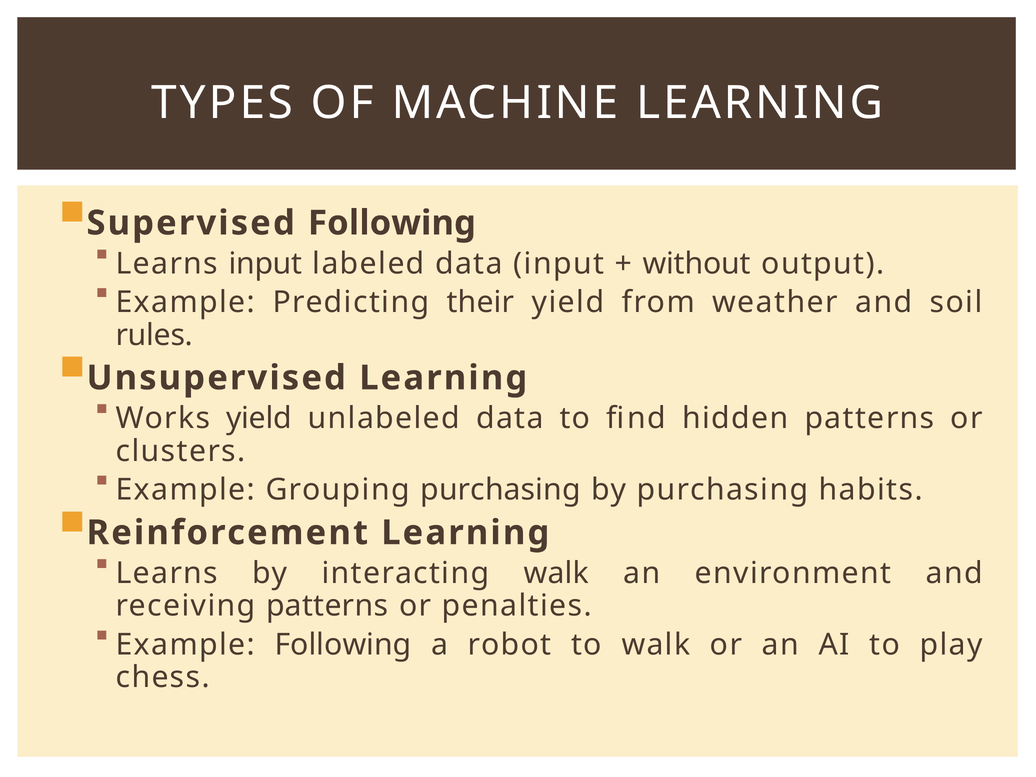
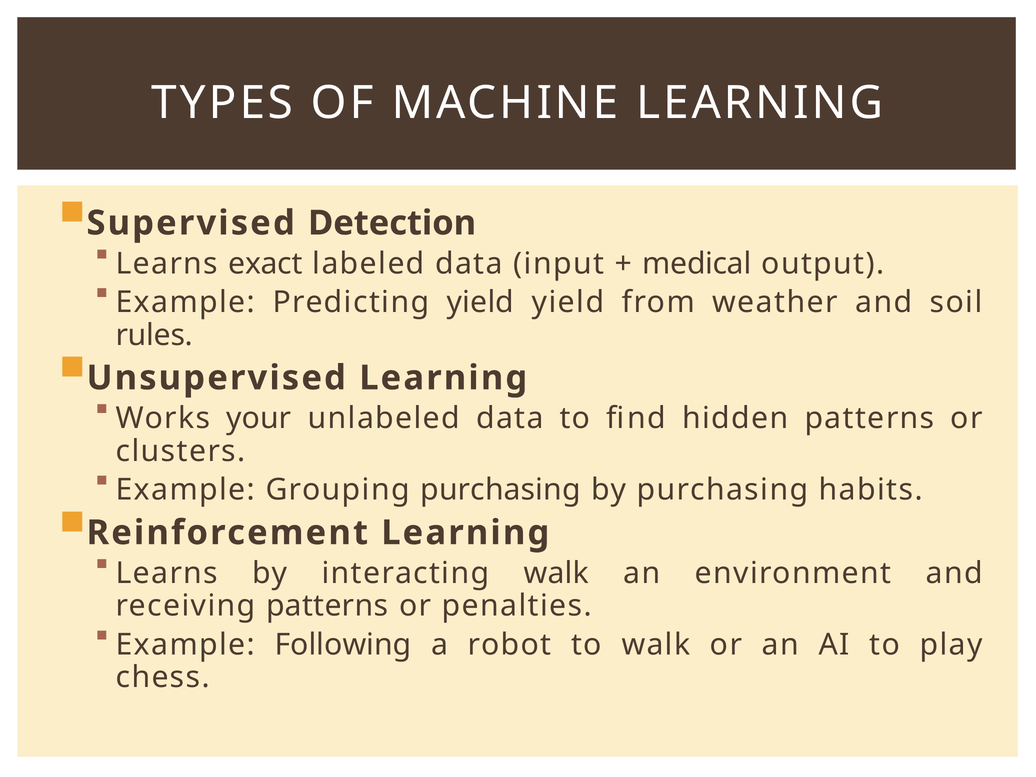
Supervised Following: Following -> Detection
Learns input: input -> exact
without: without -> medical
Predicting their: their -> yield
Works yield: yield -> your
